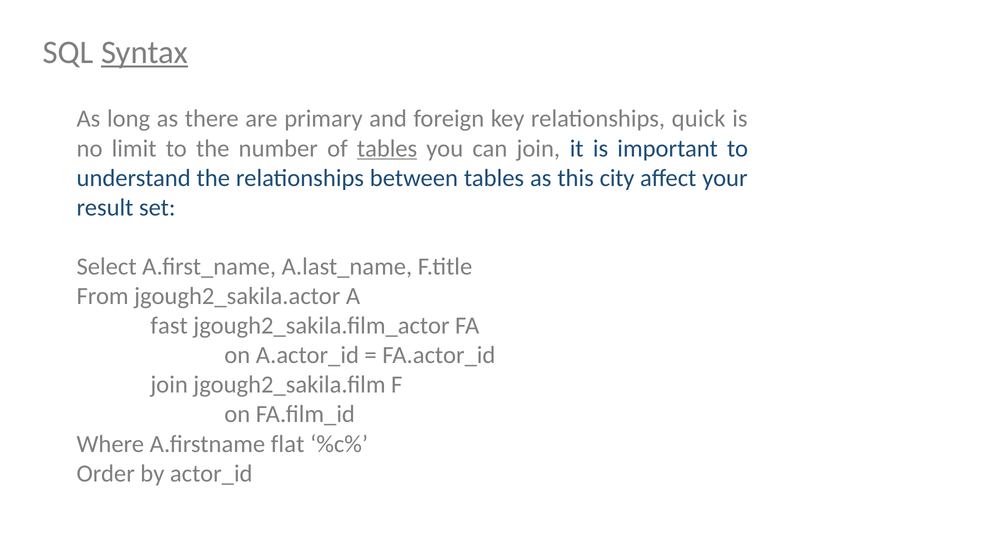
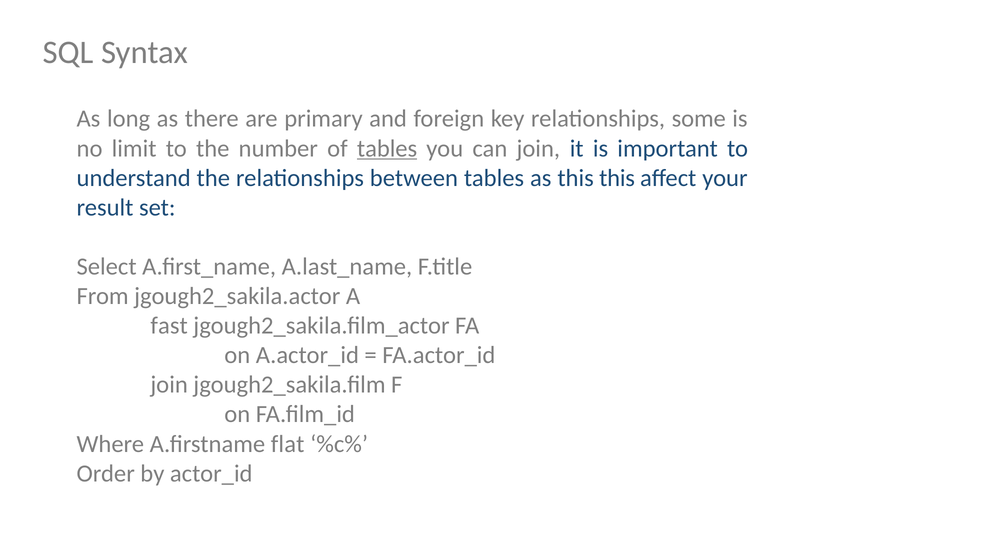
Syntax underline: present -> none
quick: quick -> some
this city: city -> this
